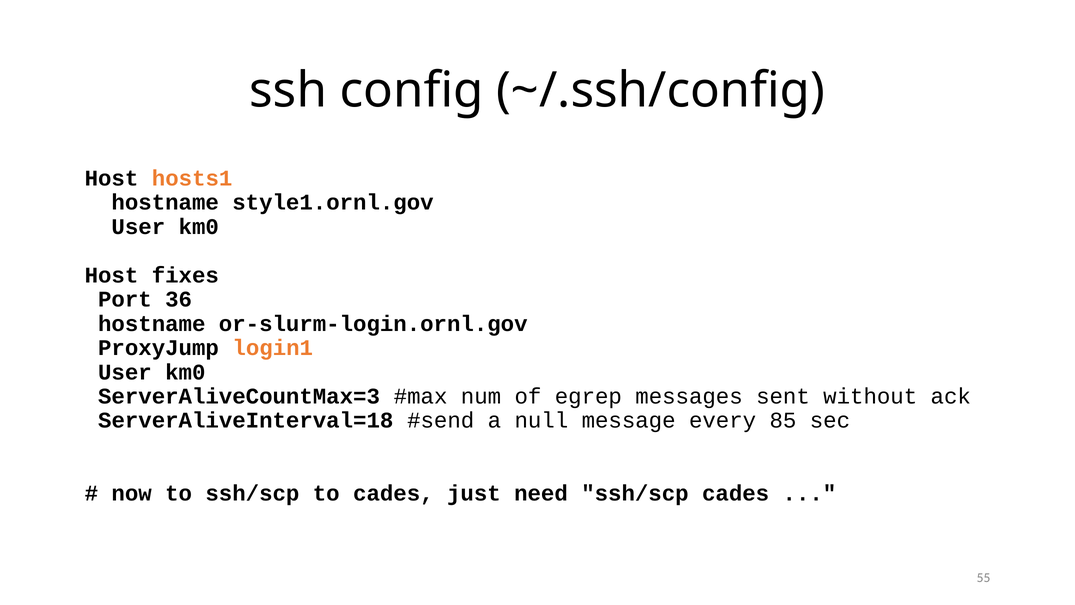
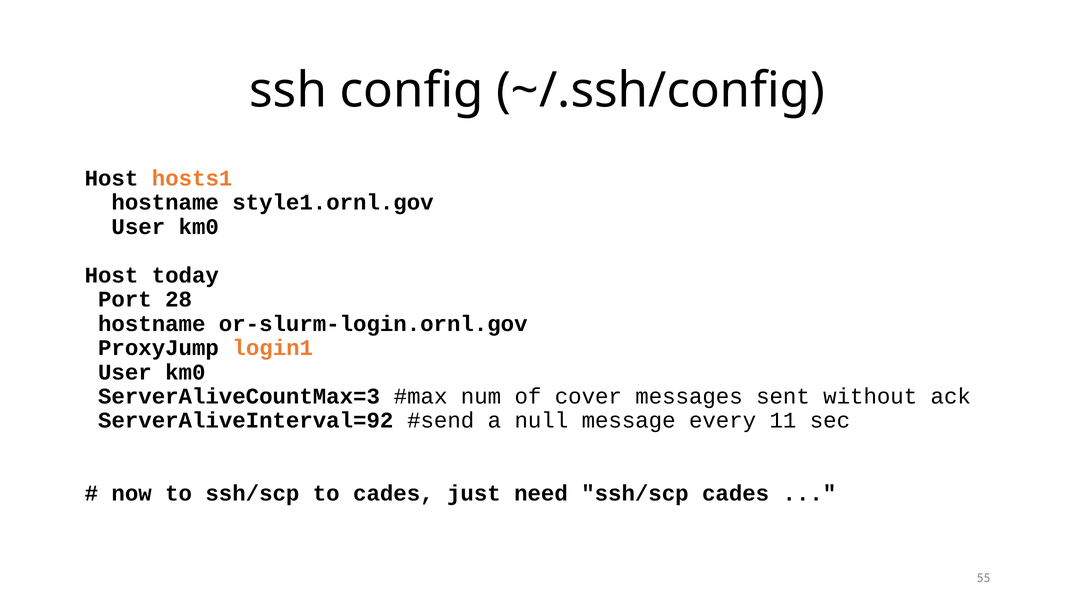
fixes: fixes -> today
36: 36 -> 28
egrep: egrep -> cover
ServerAliveInterval=18: ServerAliveInterval=18 -> ServerAliveInterval=92
85: 85 -> 11
